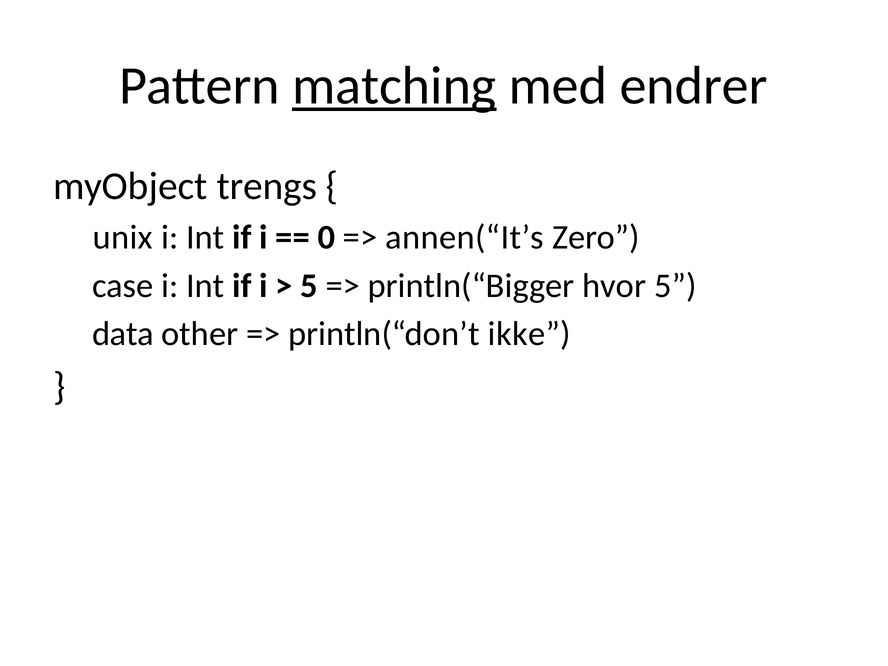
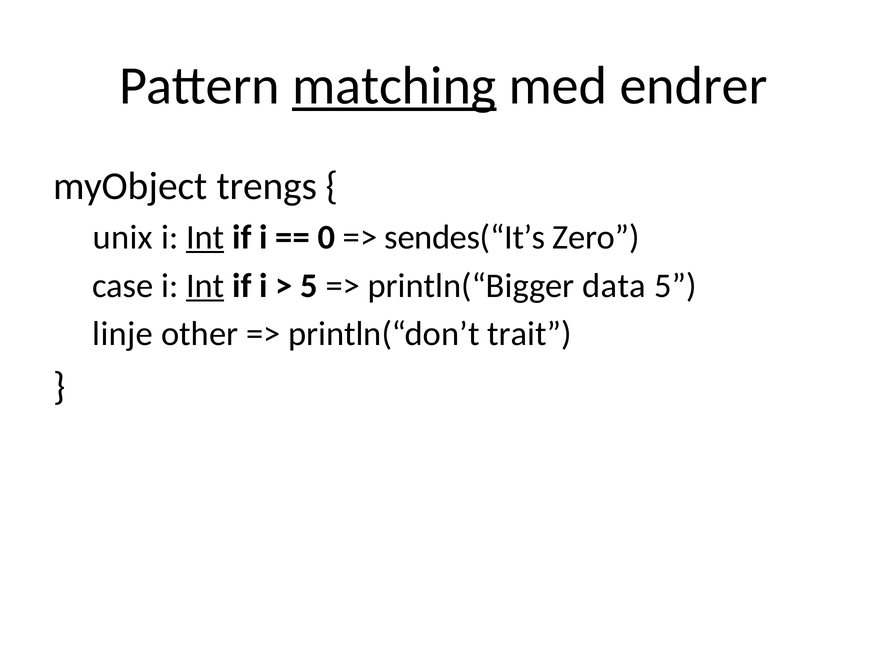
Int at (205, 237) underline: none -> present
annen(“It’s: annen(“It’s -> sendes(“It’s
Int at (205, 286) underline: none -> present
hvor: hvor -> data
data: data -> linje
ikke: ikke -> trait
